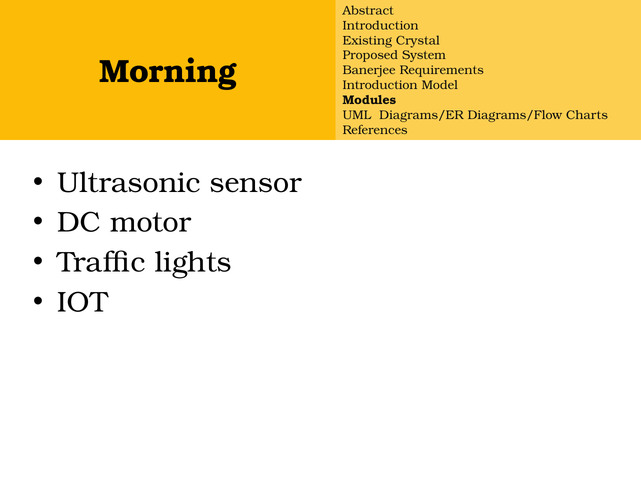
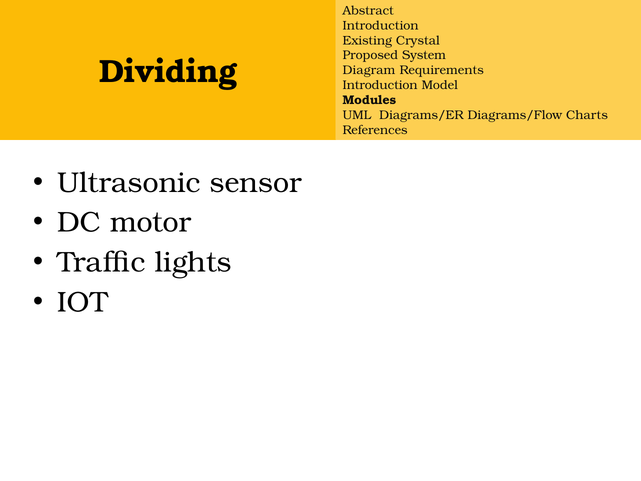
Morning: Morning -> Dividing
Banerjee: Banerjee -> Diagram
